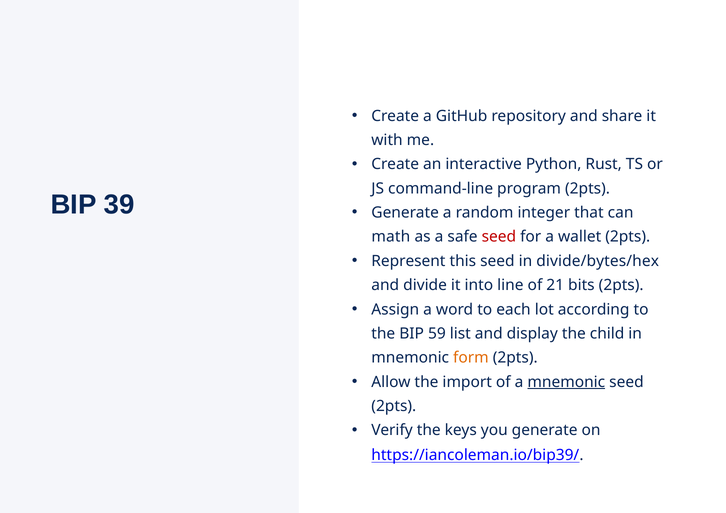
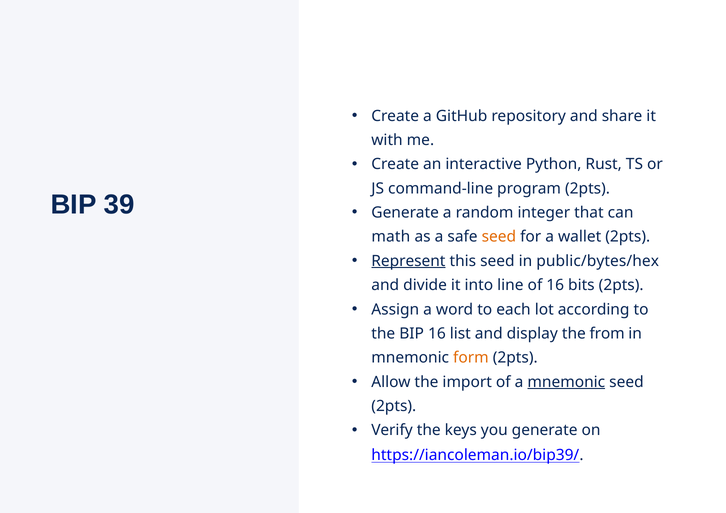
seed at (499, 237) colour: red -> orange
Represent underline: none -> present
divide/bytes/hex: divide/bytes/hex -> public/bytes/hex
of 21: 21 -> 16
BIP 59: 59 -> 16
child: child -> from
